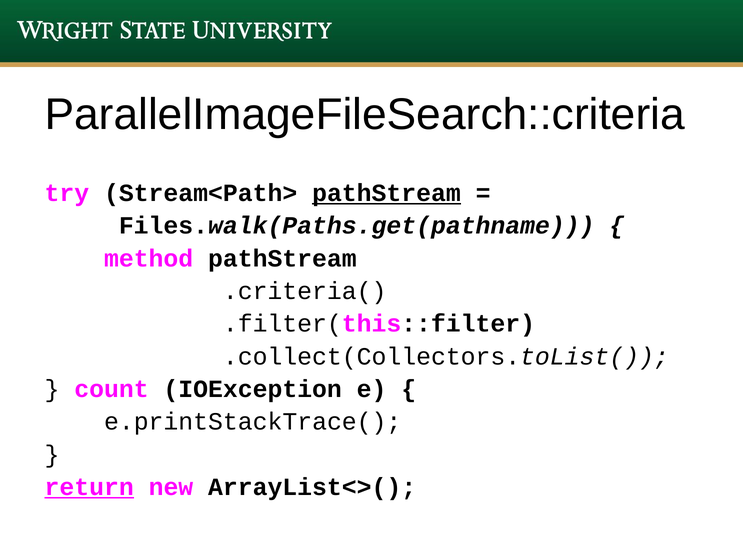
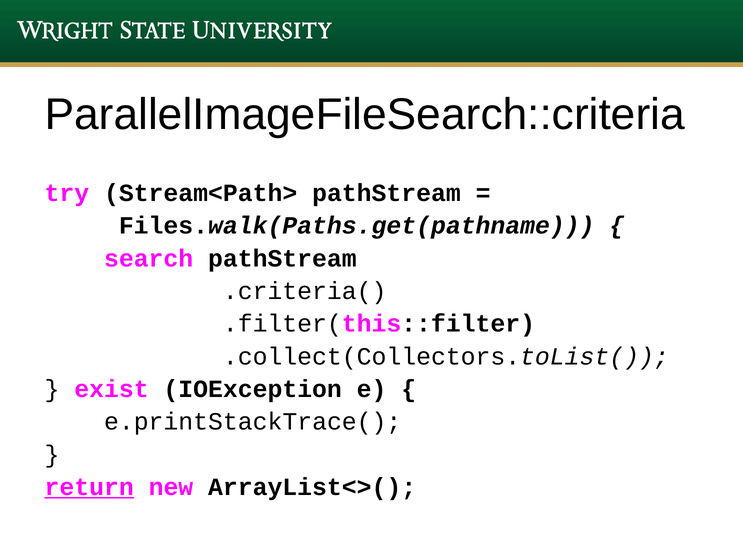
pathStream at (386, 193) underline: present -> none
method: method -> search
count: count -> exist
